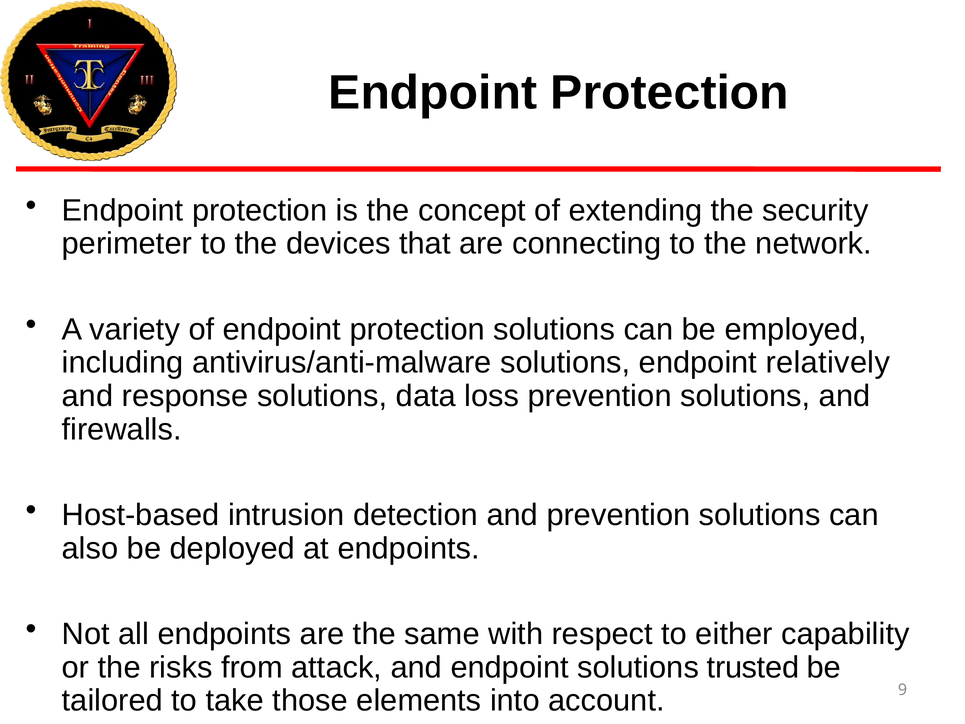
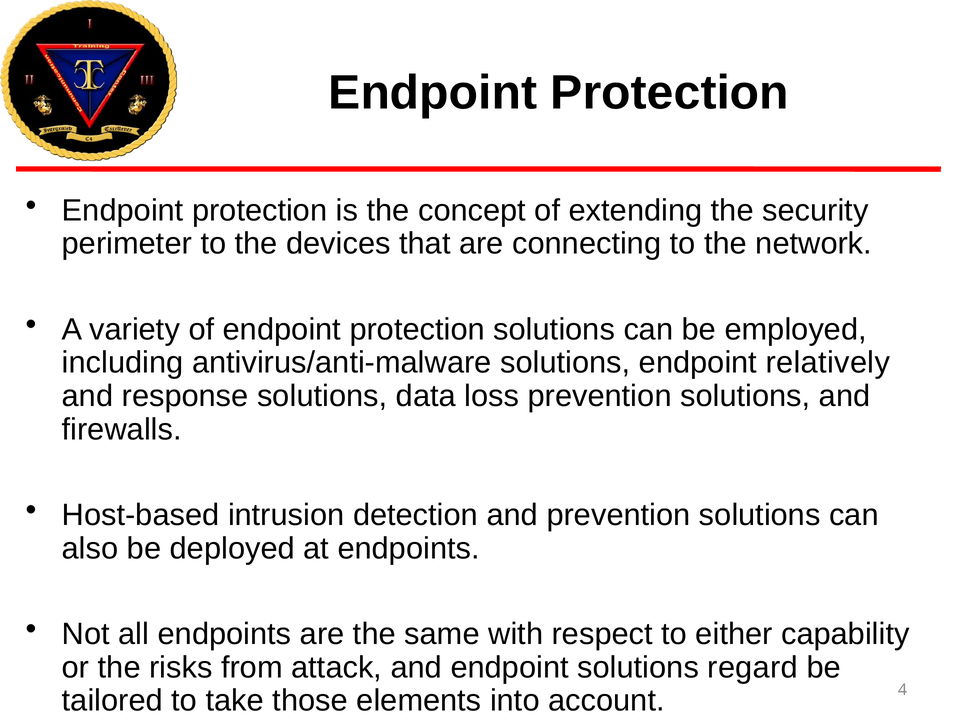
trusted: trusted -> regard
9: 9 -> 4
